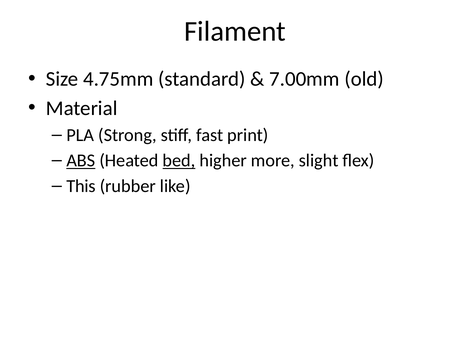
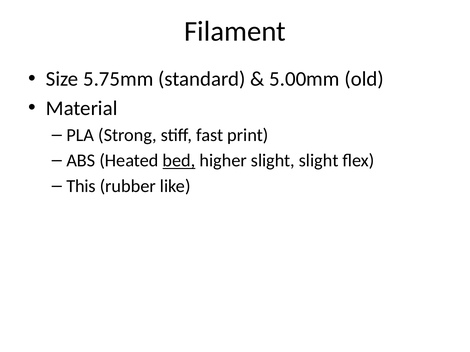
4.75mm: 4.75mm -> 5.75mm
7.00mm: 7.00mm -> 5.00mm
ABS underline: present -> none
higher more: more -> slight
